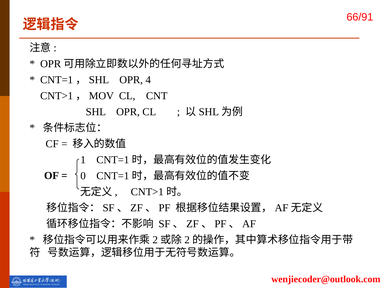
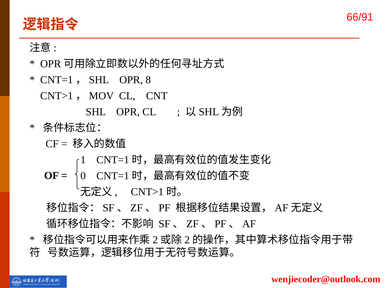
4: 4 -> 8
